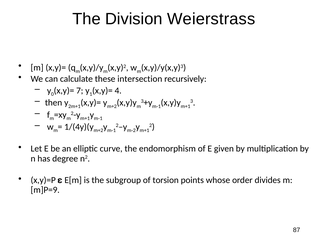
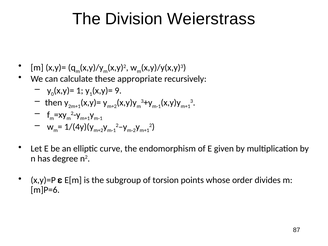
intersection: intersection -> appropriate
x,y)= 7: 7 -> 1
4: 4 -> 9
m]P=9: m]P=9 -> m]P=6
